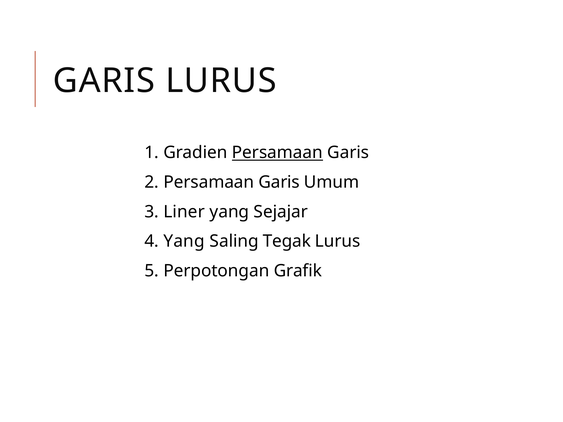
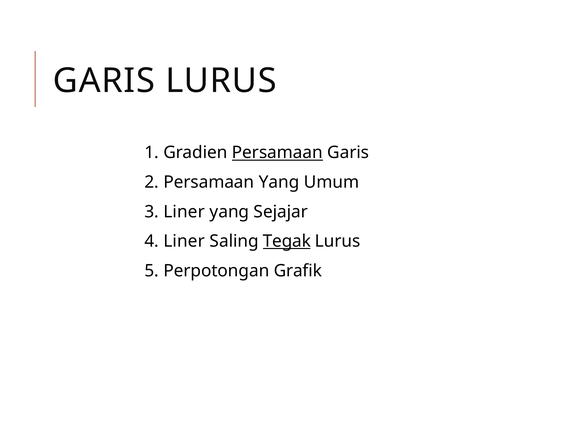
2 Persamaan Garis: Garis -> Yang
4 Yang: Yang -> Liner
Tegak underline: none -> present
